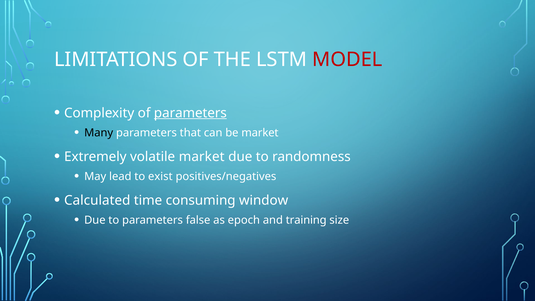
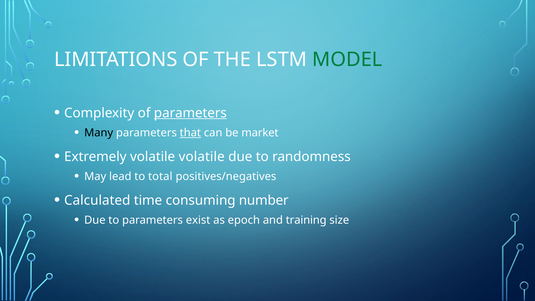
MODEL colour: red -> green
that underline: none -> present
volatile market: market -> volatile
exist: exist -> total
window: window -> number
false: false -> exist
